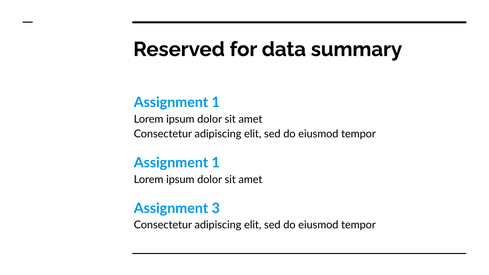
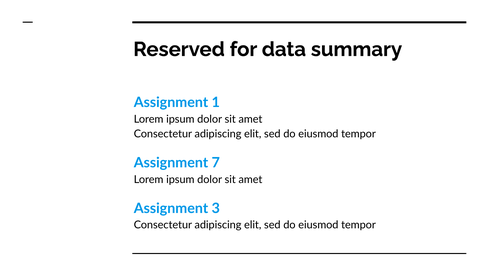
1 at (216, 163): 1 -> 7
